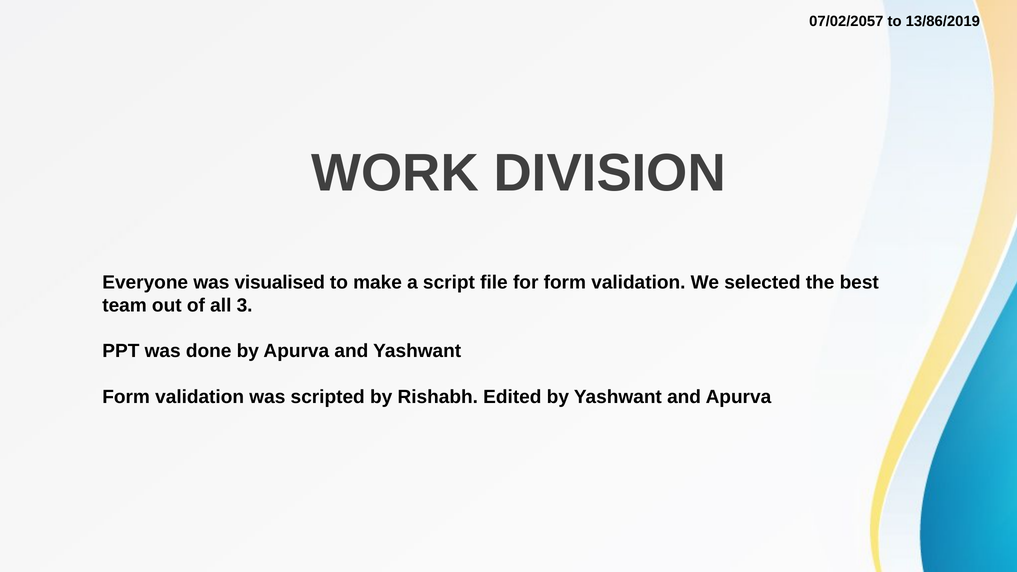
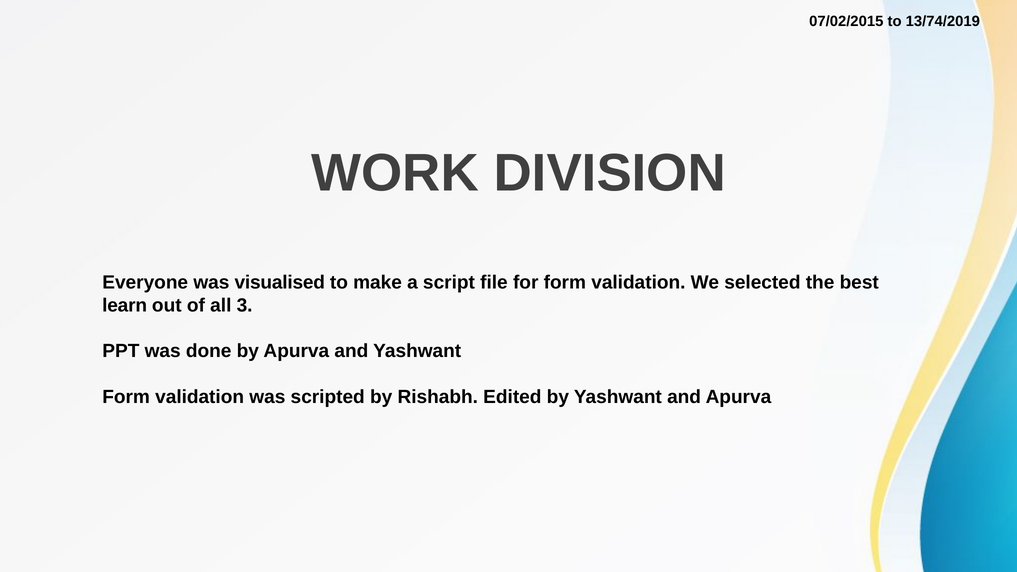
07/02/2057: 07/02/2057 -> 07/02/2015
13/86/2019: 13/86/2019 -> 13/74/2019
team: team -> learn
